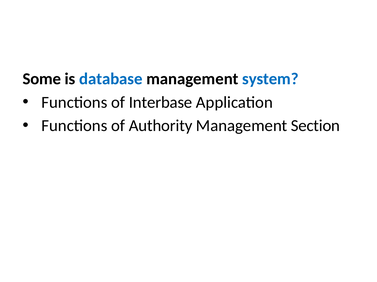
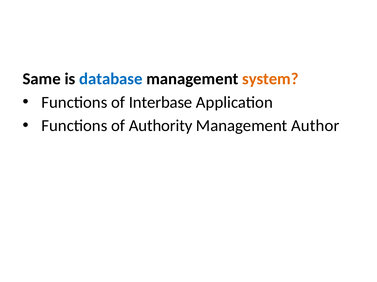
Some: Some -> Same
system colour: blue -> orange
Section: Section -> Author
